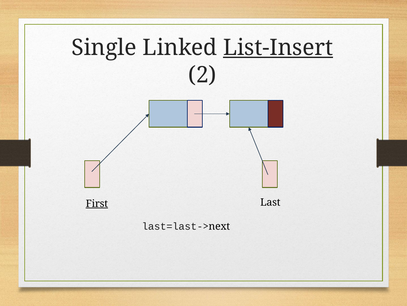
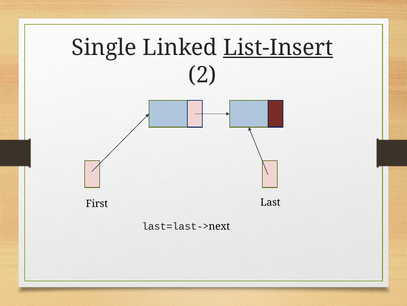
First underline: present -> none
